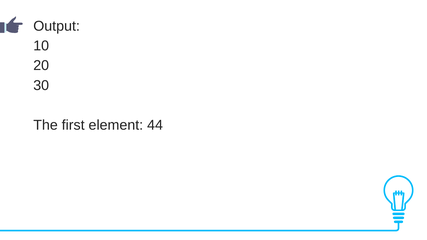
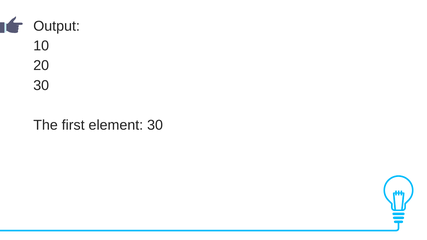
element 44: 44 -> 30
